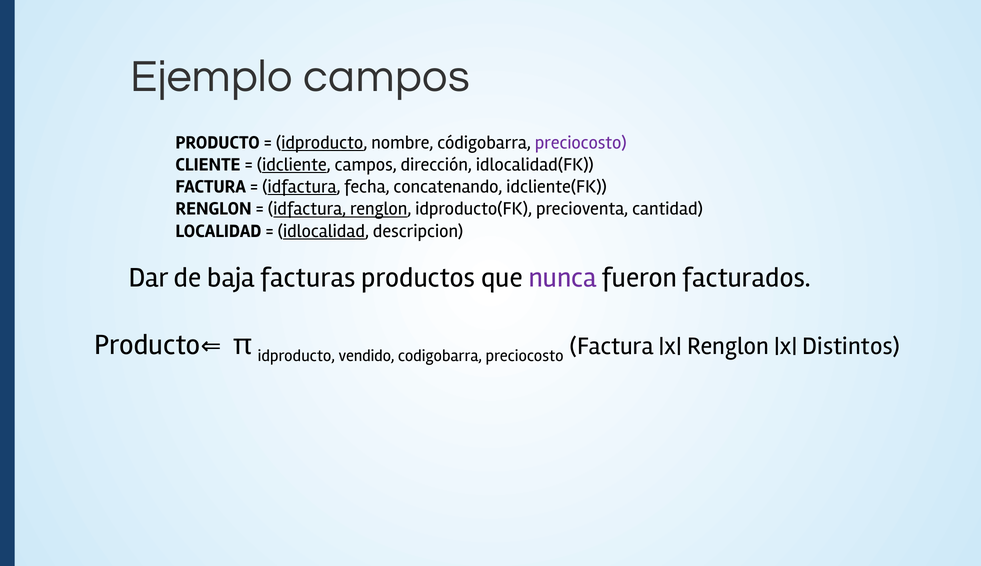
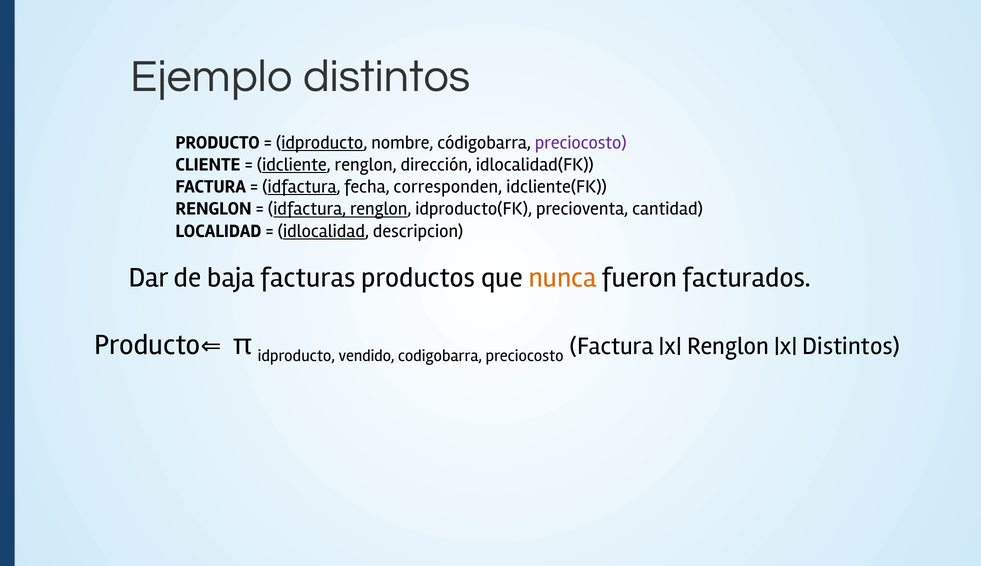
Ejemplo campos: campos -> distintos
idcliente campos: campos -> renglon
concatenando: concatenando -> corresponden
nunca colour: purple -> orange
